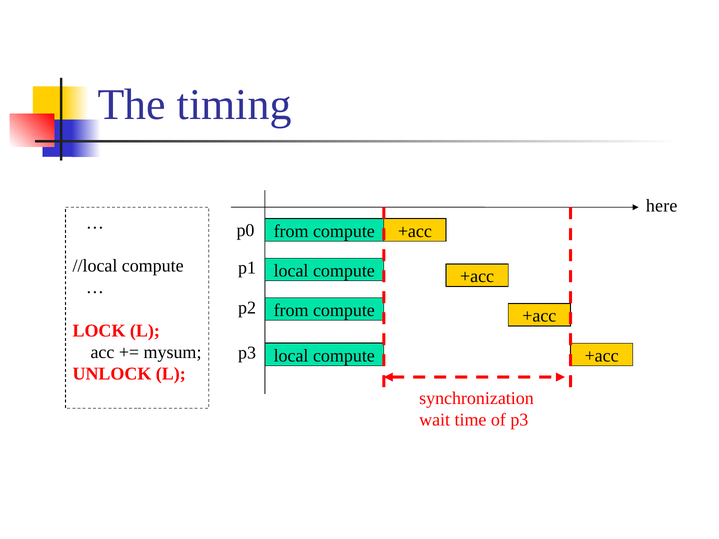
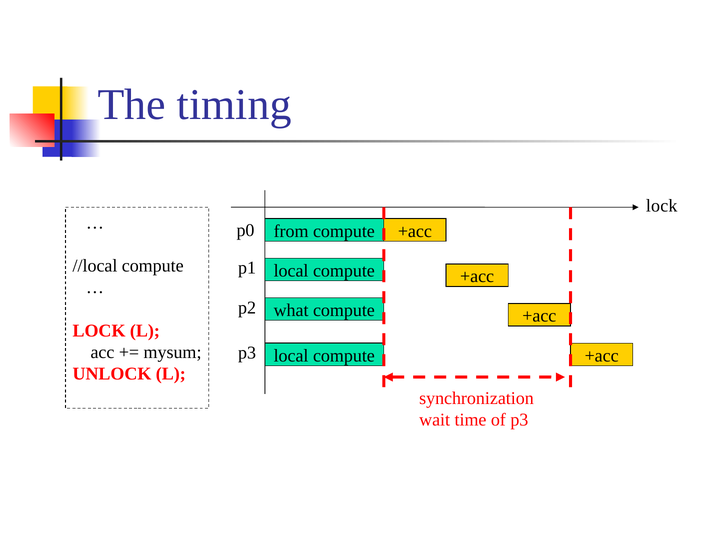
here at (662, 206): here -> lock
from at (291, 310): from -> what
